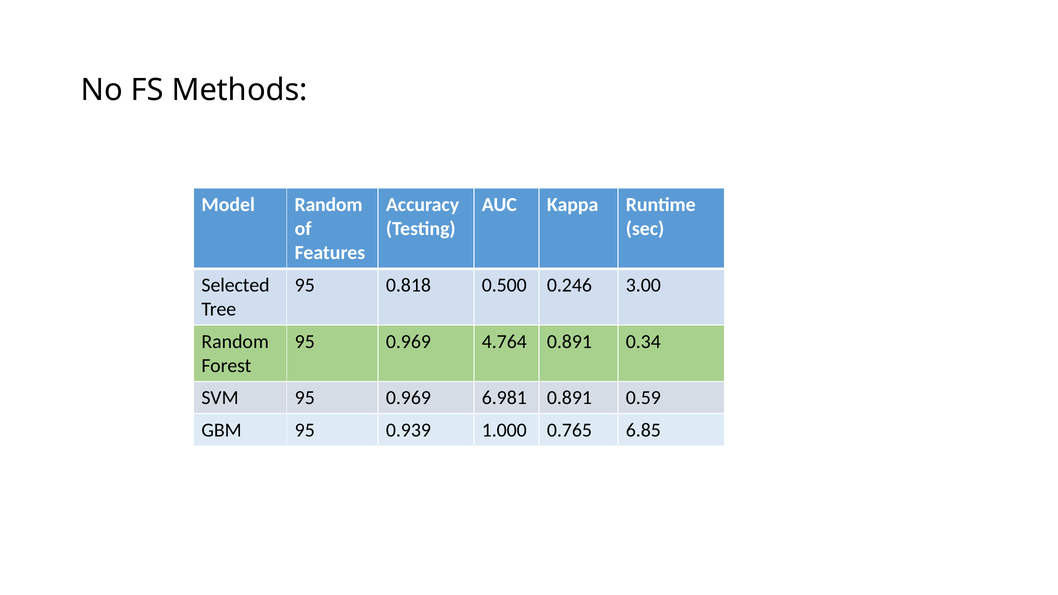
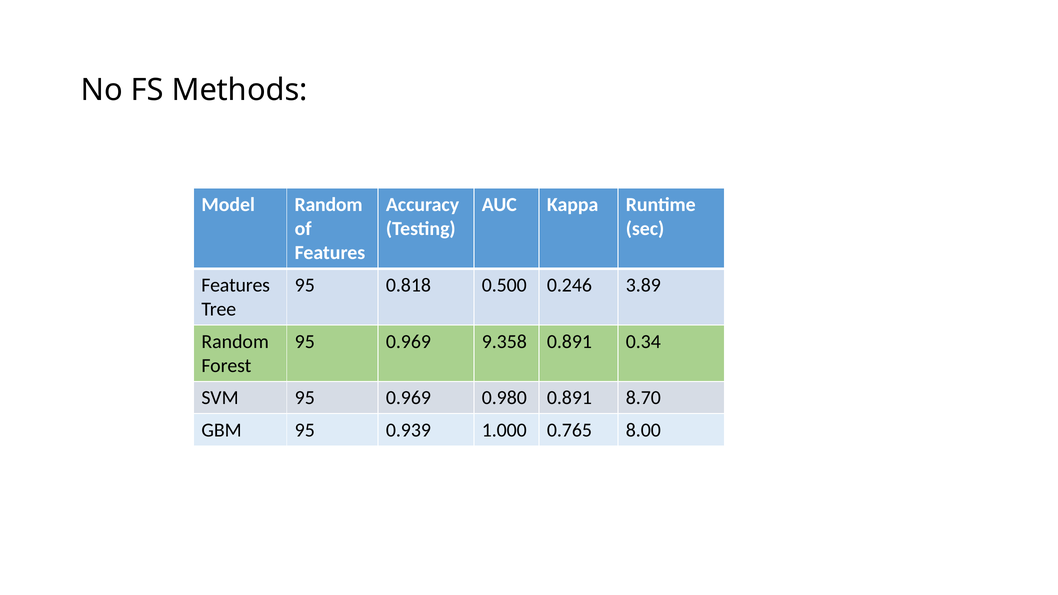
Selected at (236, 285): Selected -> Features
3.00: 3.00 -> 3.89
4.764: 4.764 -> 9.358
6.981: 6.981 -> 0.980
0.59: 0.59 -> 8.70
6.85: 6.85 -> 8.00
